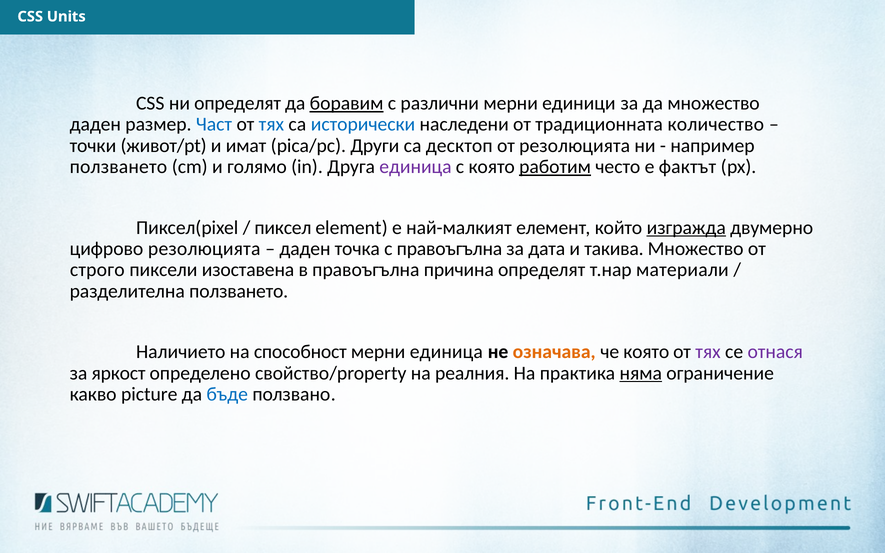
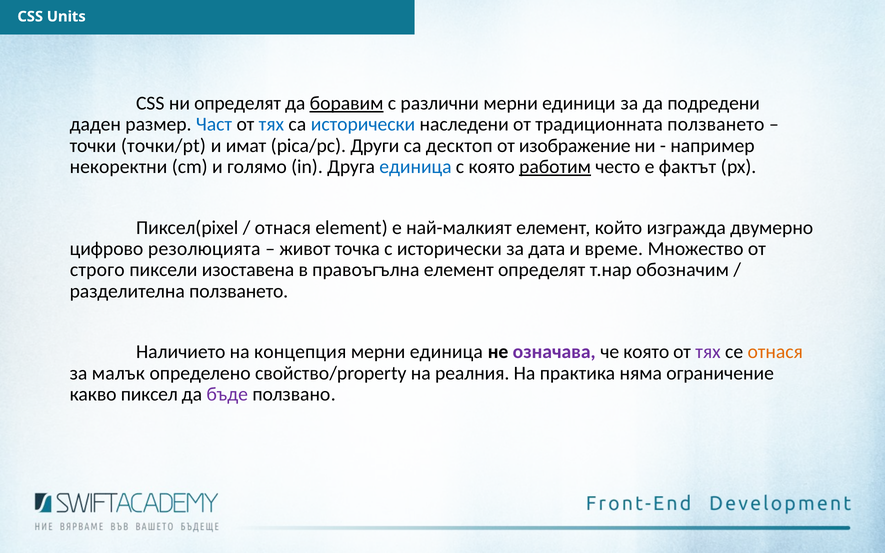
да множество: множество -> подредени
традиционната количество: количество -> ползването
живот/pt: живот/pt -> точки/pt
от резолюцията: резолюцията -> изображение
ползването at (118, 167): ползването -> некоректни
единица at (415, 167) colour: purple -> blue
пиксел at (283, 228): пиксел -> отнася
изгражда underline: present -> none
даден at (305, 249): даден -> живот
с правоъгълна: правоъгълна -> исторически
такива: такива -> време
правоъгълна причина: причина -> елемент
материали: материали -> обозначим
способност: способност -> концепция
означава colour: orange -> purple
отнася at (775, 352) colour: purple -> orange
яркост: яркост -> малък
няма underline: present -> none
picture: picture -> пиксел
бъде colour: blue -> purple
